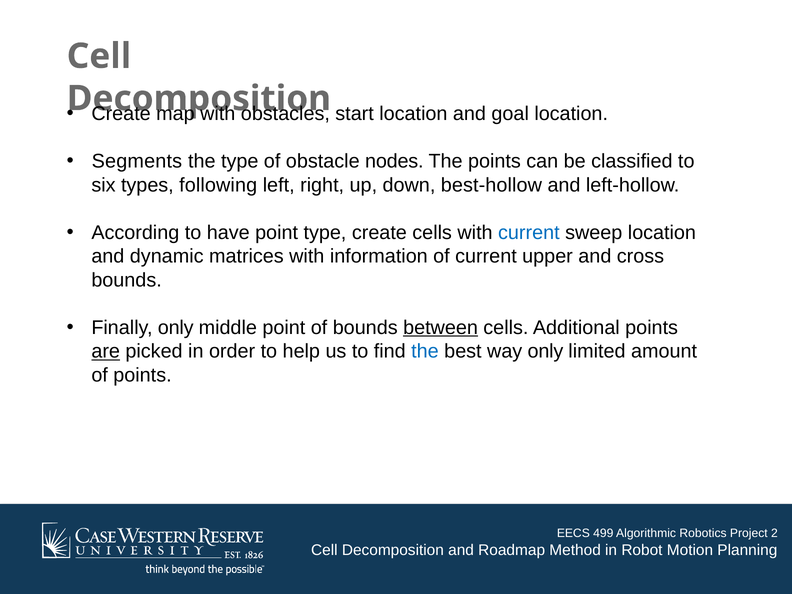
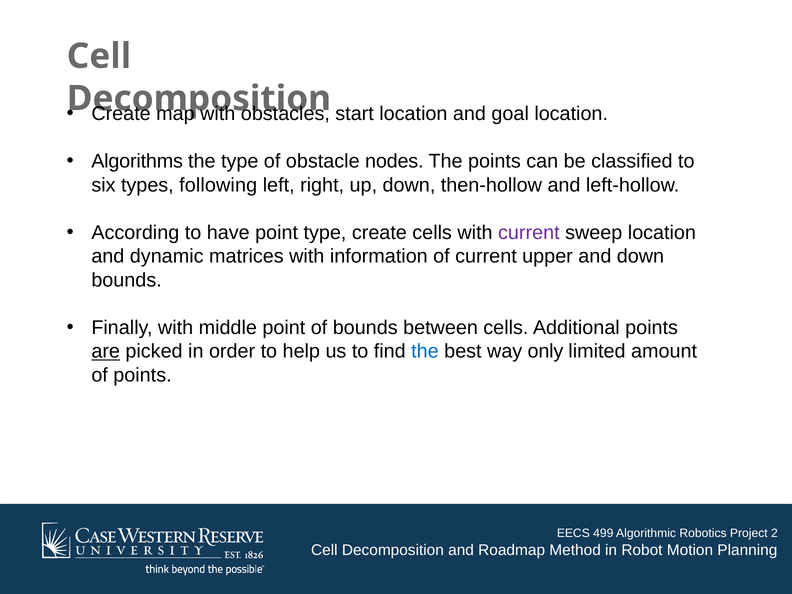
Segments: Segments -> Algorithms
best-hollow: best-hollow -> then-hollow
current at (529, 233) colour: blue -> purple
and cross: cross -> down
Finally only: only -> with
between underline: present -> none
